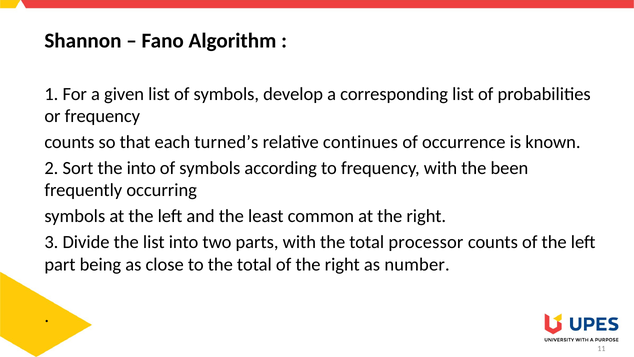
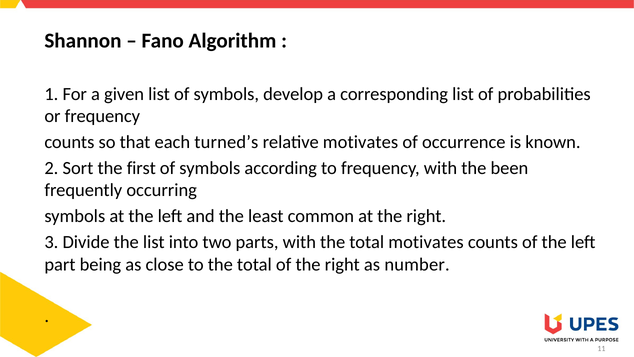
relative continues: continues -> motivates
the into: into -> first
total processor: processor -> motivates
